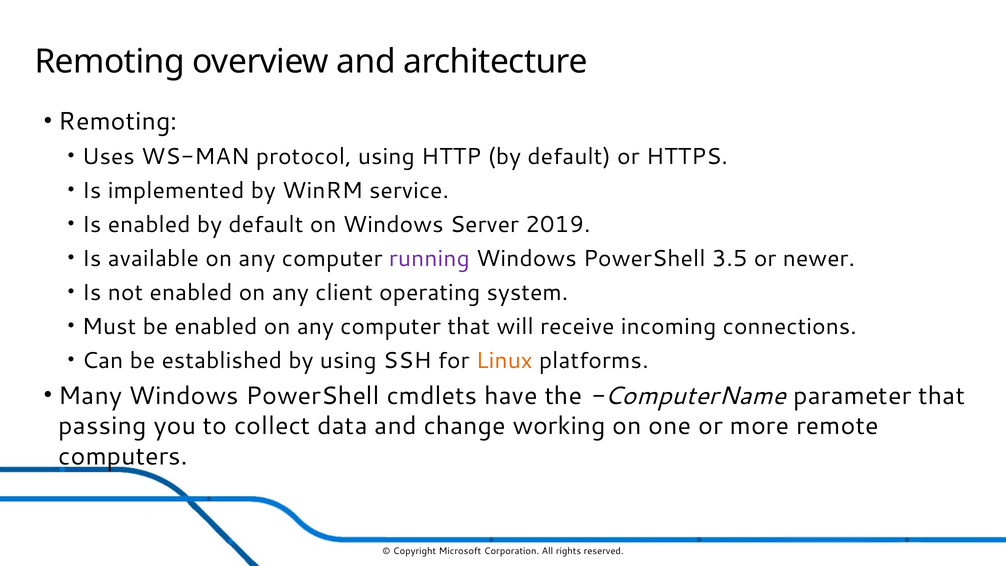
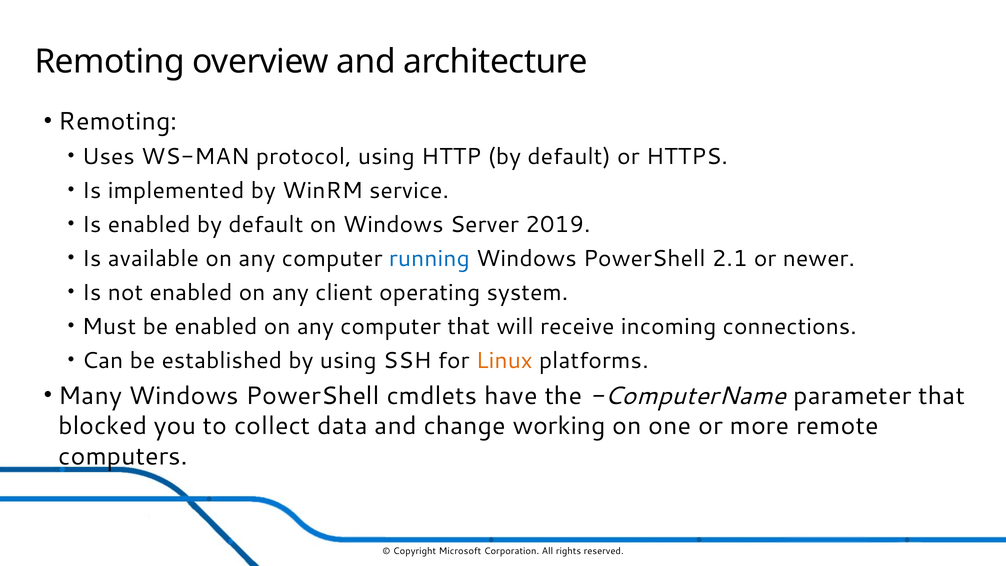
running colour: purple -> blue
3.5: 3.5 -> 2.1
passing: passing -> blocked
